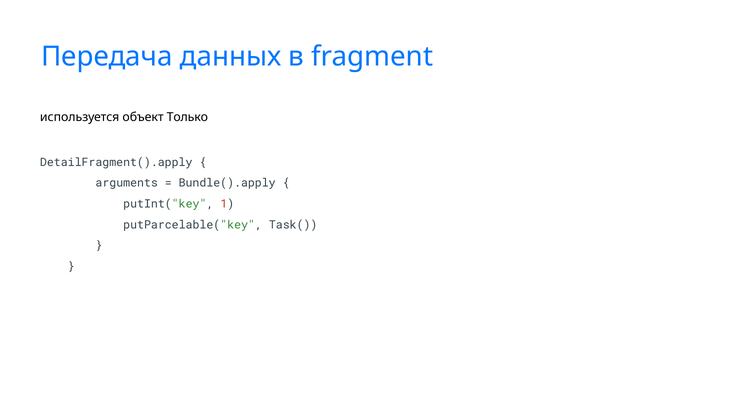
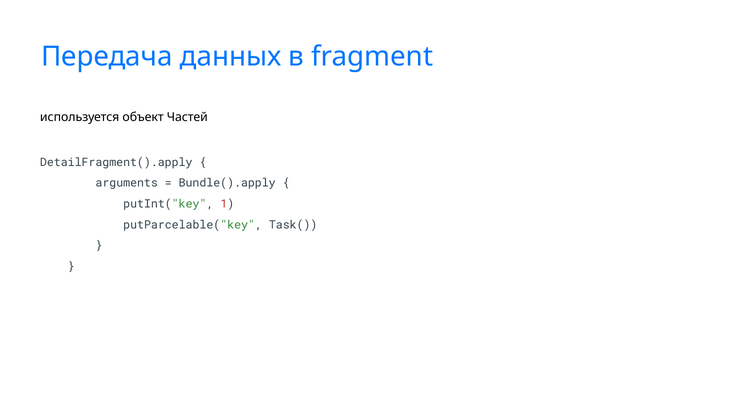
Только: Только -> Частей
